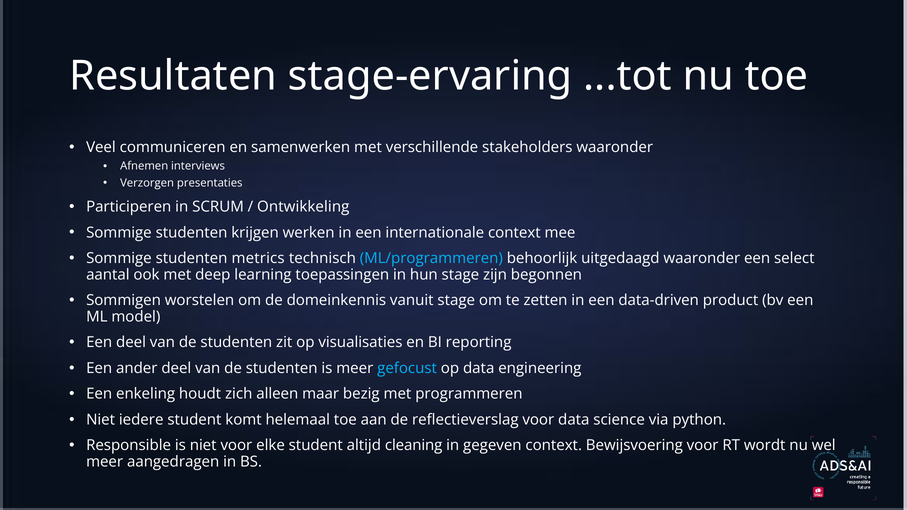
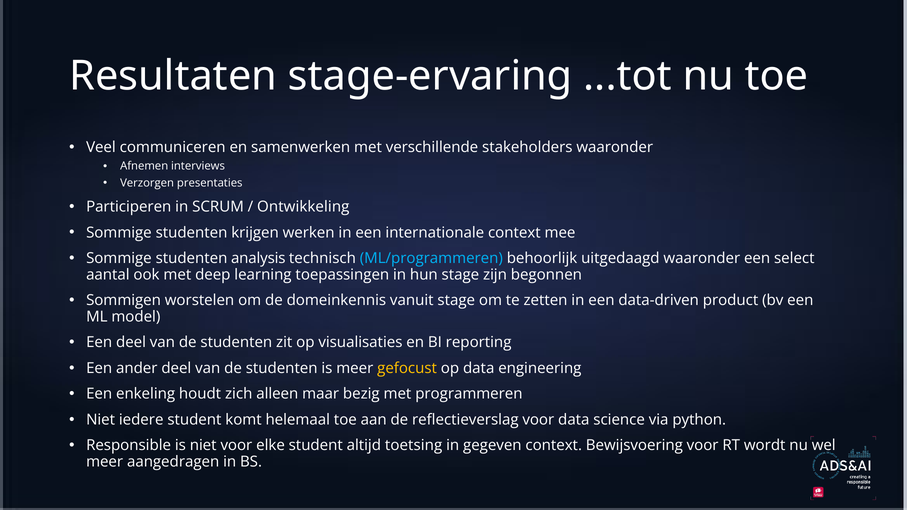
metrics: metrics -> analysis
gefocust colour: light blue -> yellow
cleaning: cleaning -> toetsing
